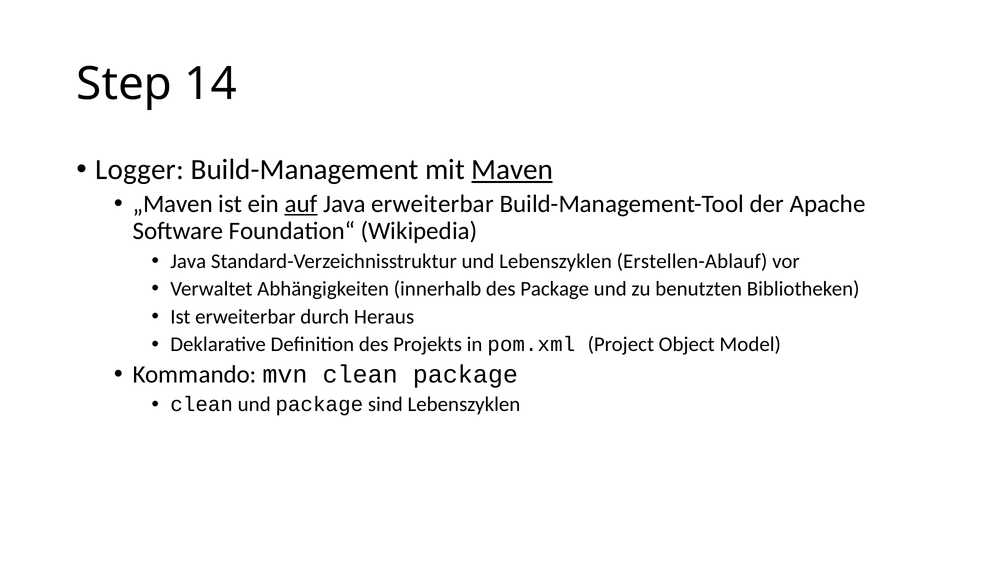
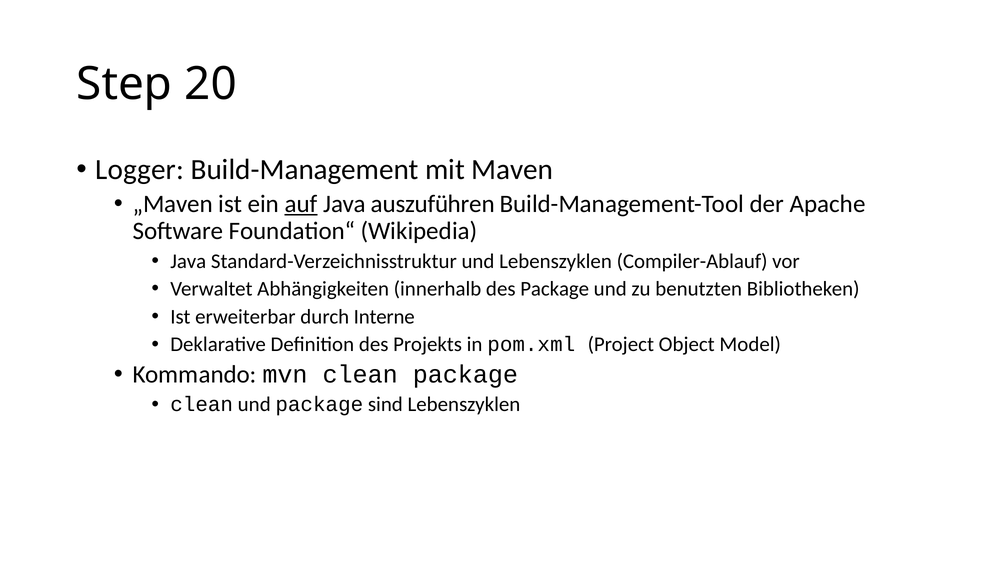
14: 14 -> 20
Maven underline: present -> none
Java erweiterbar: erweiterbar -> auszuführen
Erstellen-Ablauf: Erstellen-Ablauf -> Compiler-Ablauf
Heraus: Heraus -> Interne
